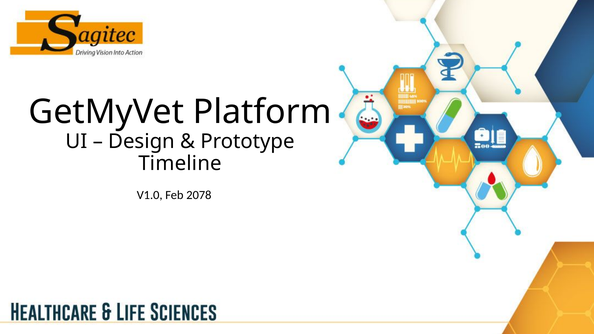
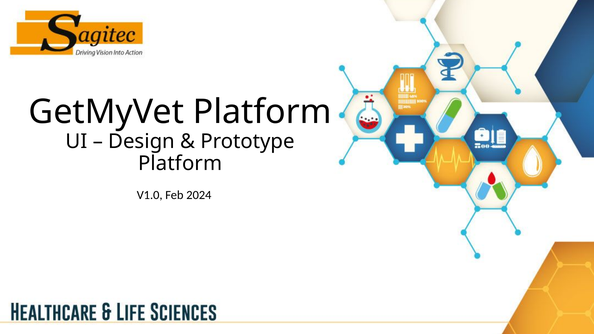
Timeline at (180, 164): Timeline -> Platform
2078: 2078 -> 2024
